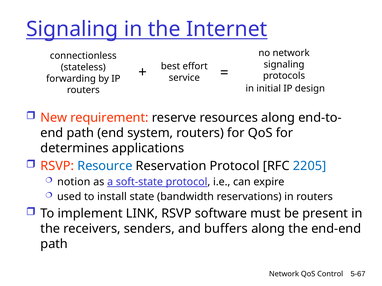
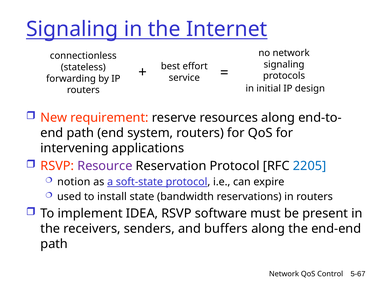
determines: determines -> intervening
Resource colour: blue -> purple
LINK: LINK -> IDEA
